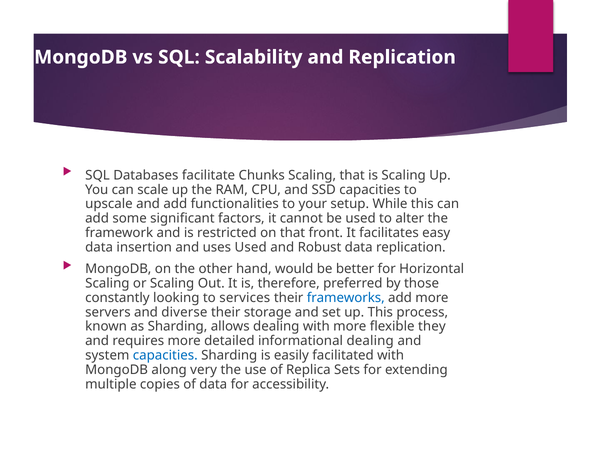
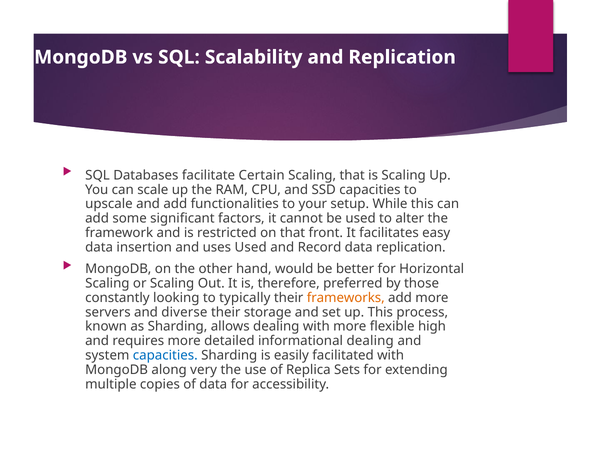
Chunks: Chunks -> Certain
Robust: Robust -> Record
services: services -> typically
frameworks colour: blue -> orange
they: they -> high
